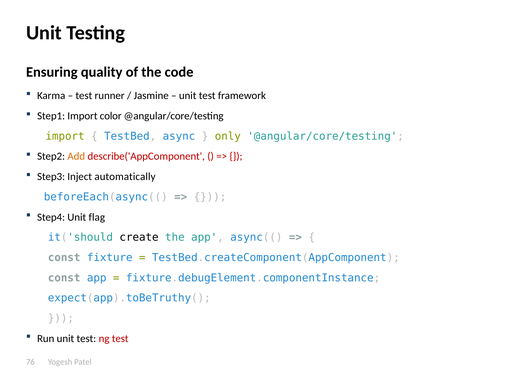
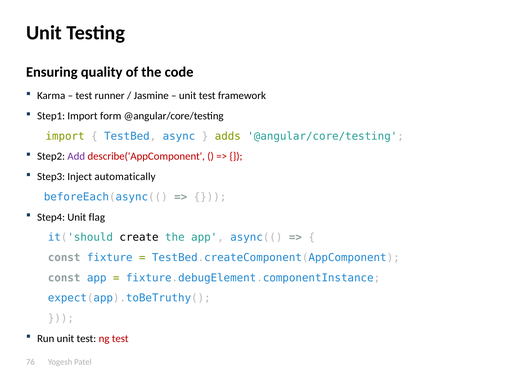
color: color -> form
only: only -> adds
Add colour: orange -> purple
